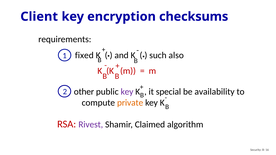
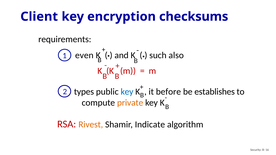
fixed: fixed -> even
other: other -> types
key at (127, 92) colour: purple -> blue
special: special -> before
availability: availability -> establishes
Rivest colour: purple -> orange
Claimed: Claimed -> Indicate
